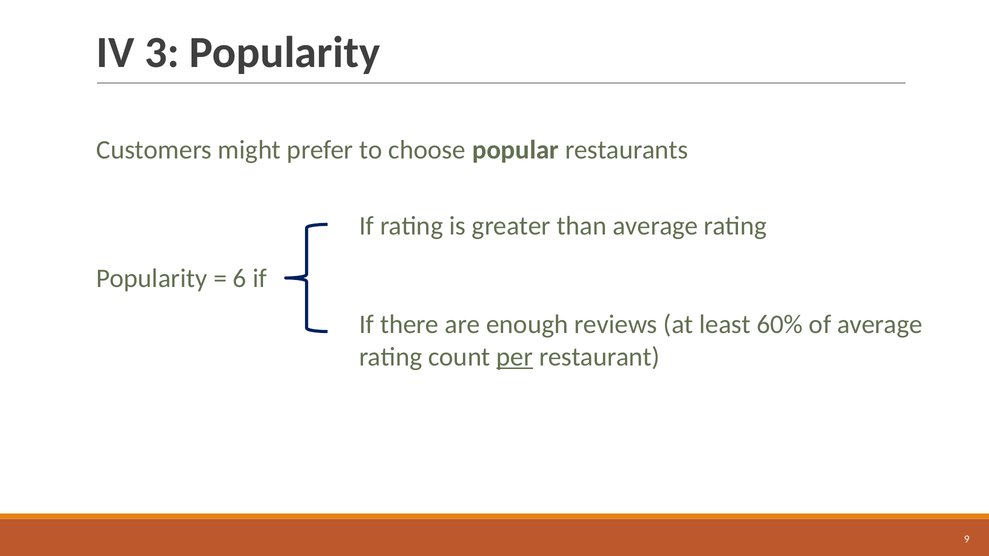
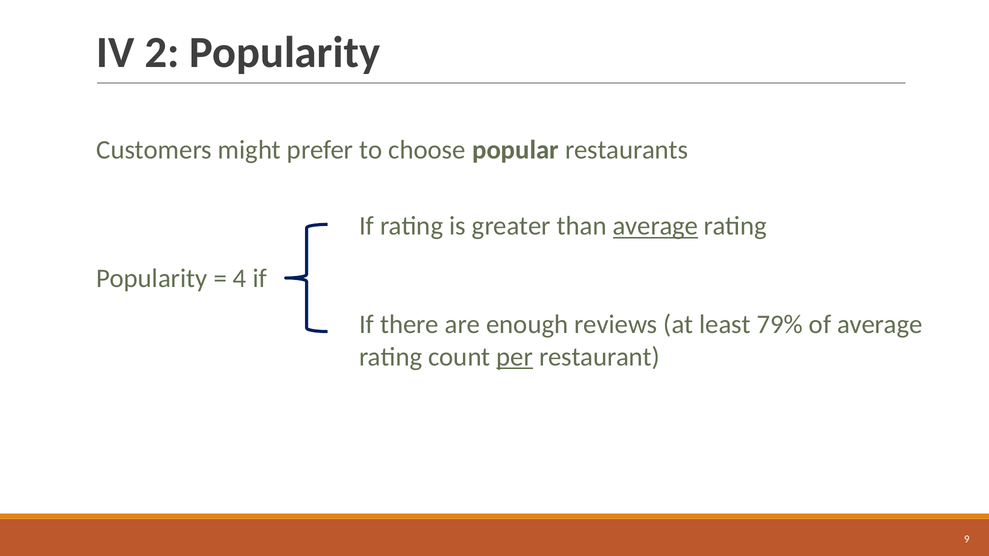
3: 3 -> 2
average at (655, 226) underline: none -> present
6: 6 -> 4
60%: 60% -> 79%
